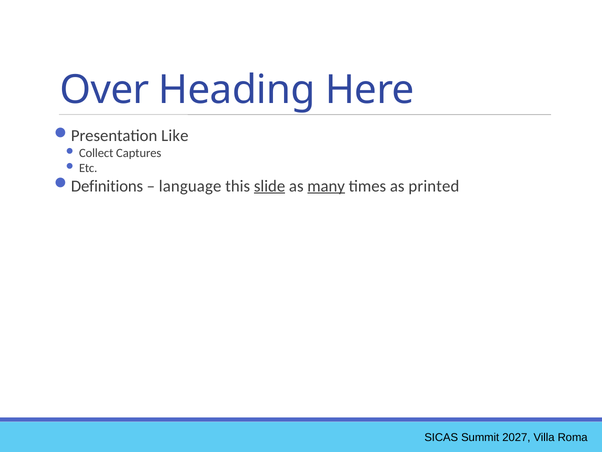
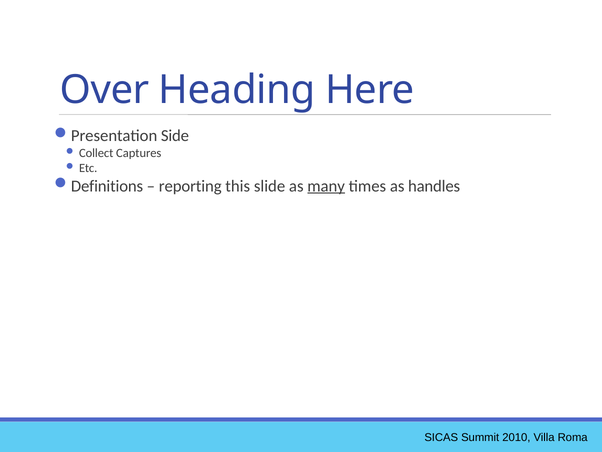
Like: Like -> Side
language: language -> reporting
slide underline: present -> none
printed: printed -> handles
2027: 2027 -> 2010
